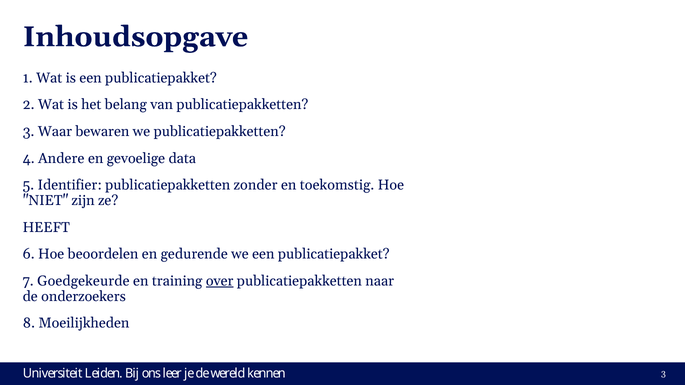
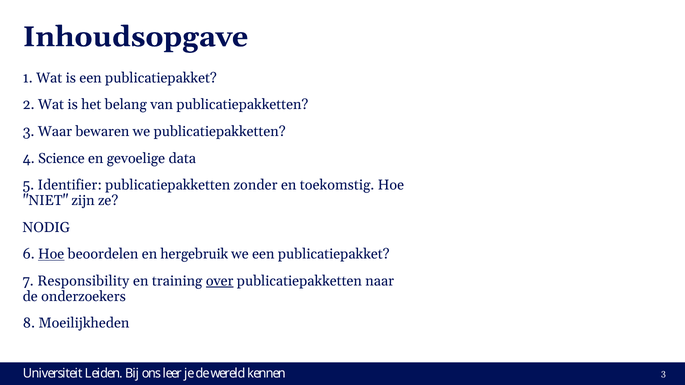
Andere: Andere -> Science
HEEFT: HEEFT -> NODIG
Hoe at (51, 254) underline: none -> present
gedurende: gedurende -> hergebruik
Goedgekeurde: Goedgekeurde -> Responsibility
